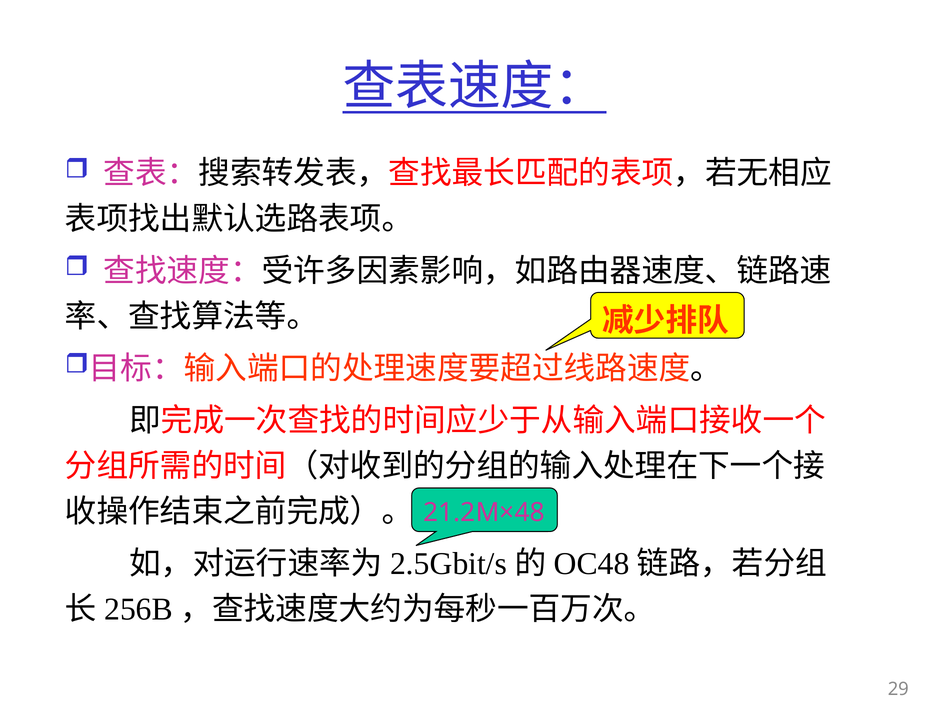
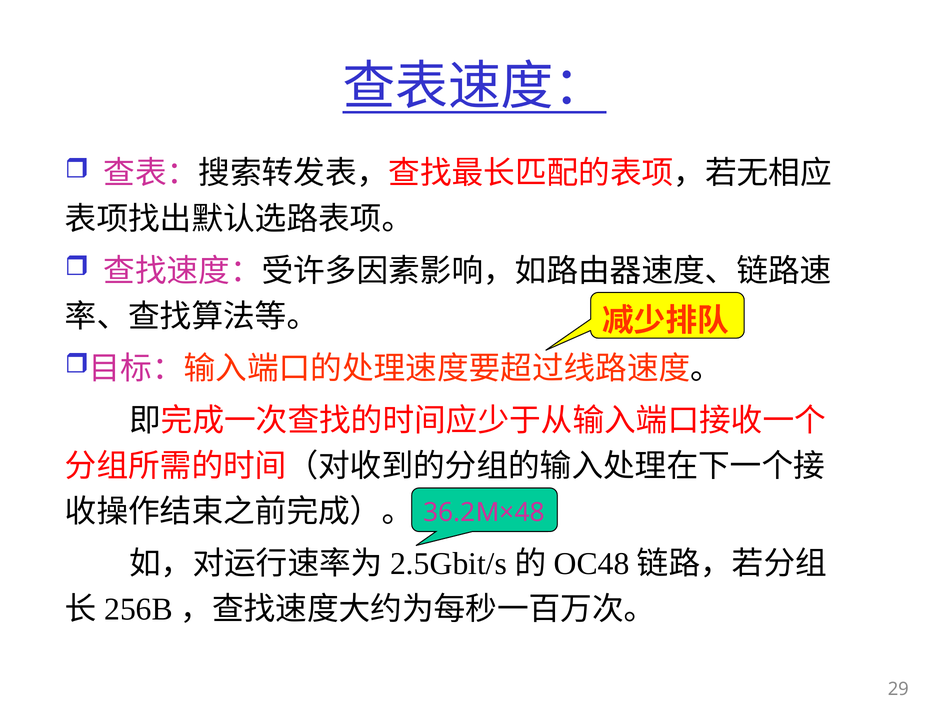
21.2M×48: 21.2M×48 -> 36.2M×48
